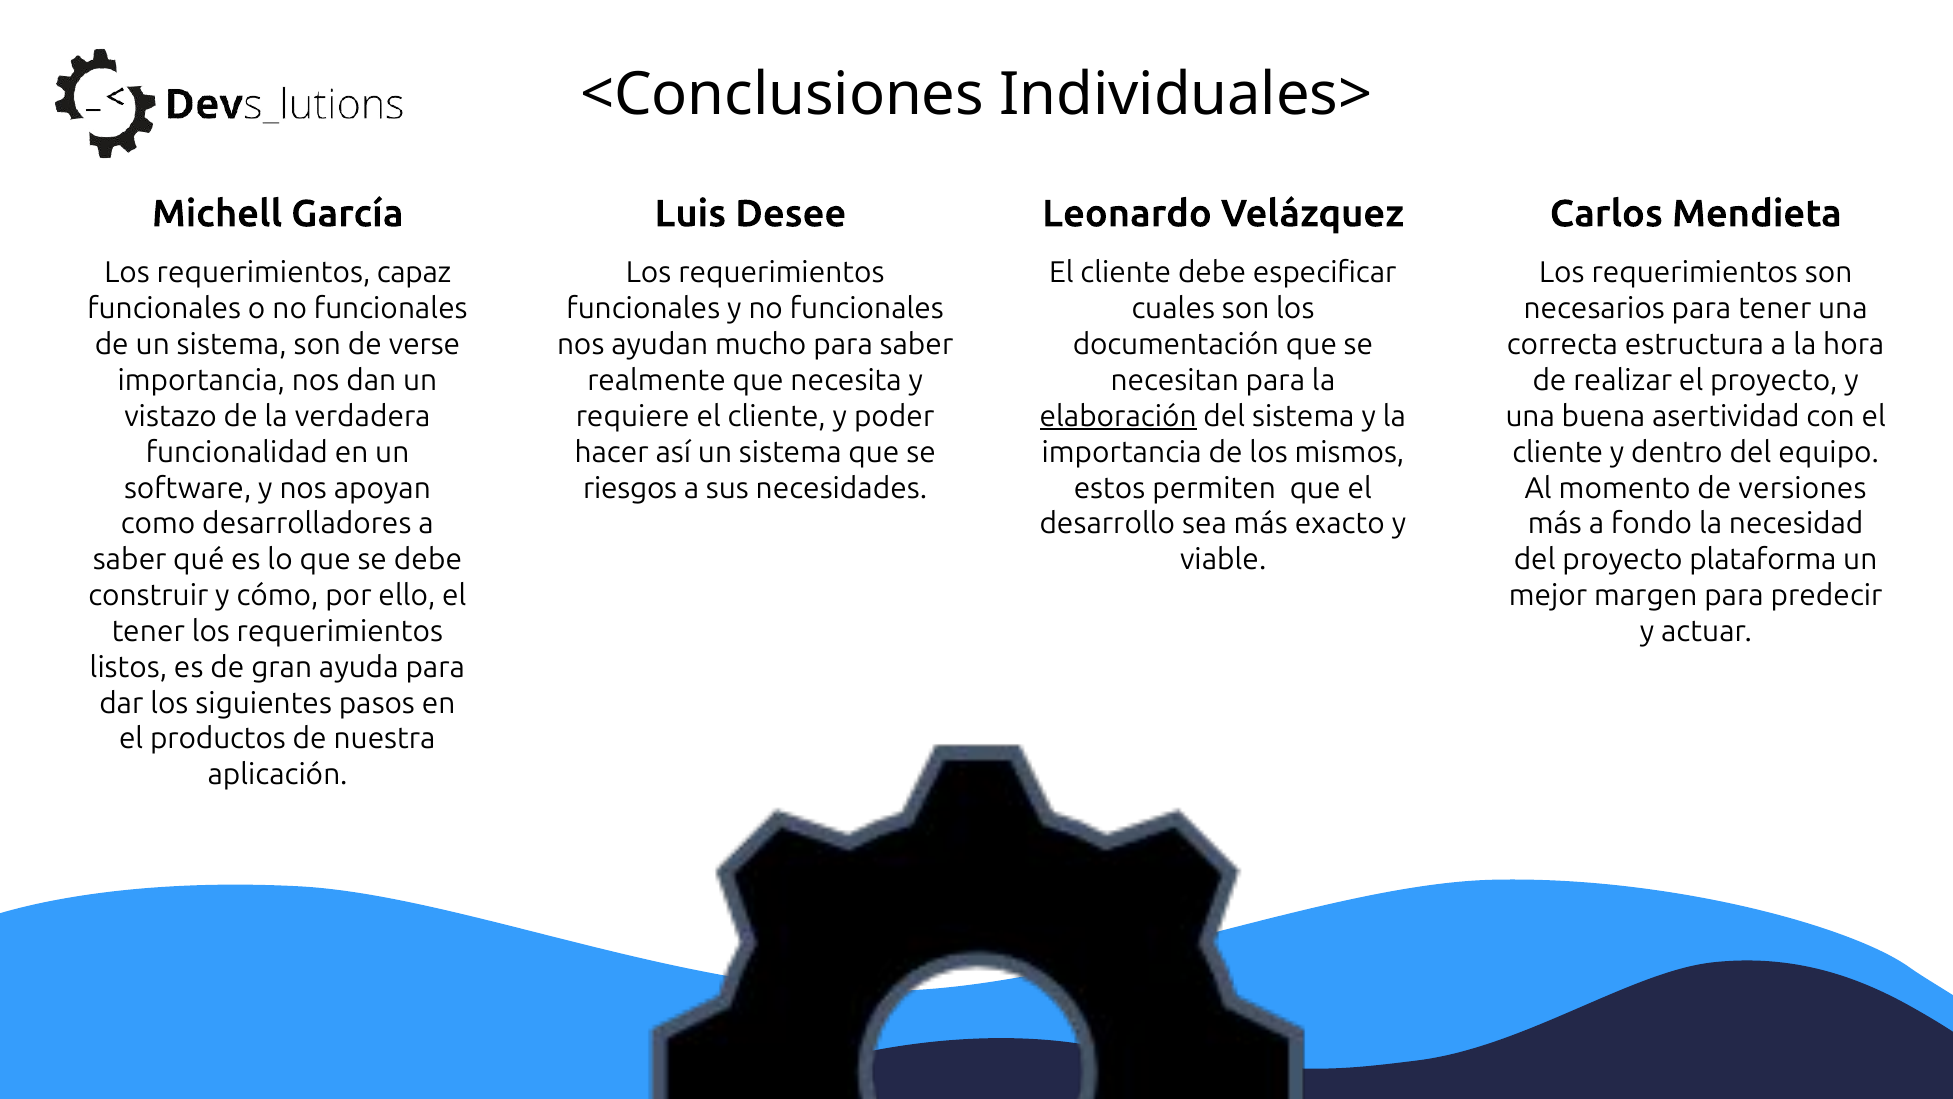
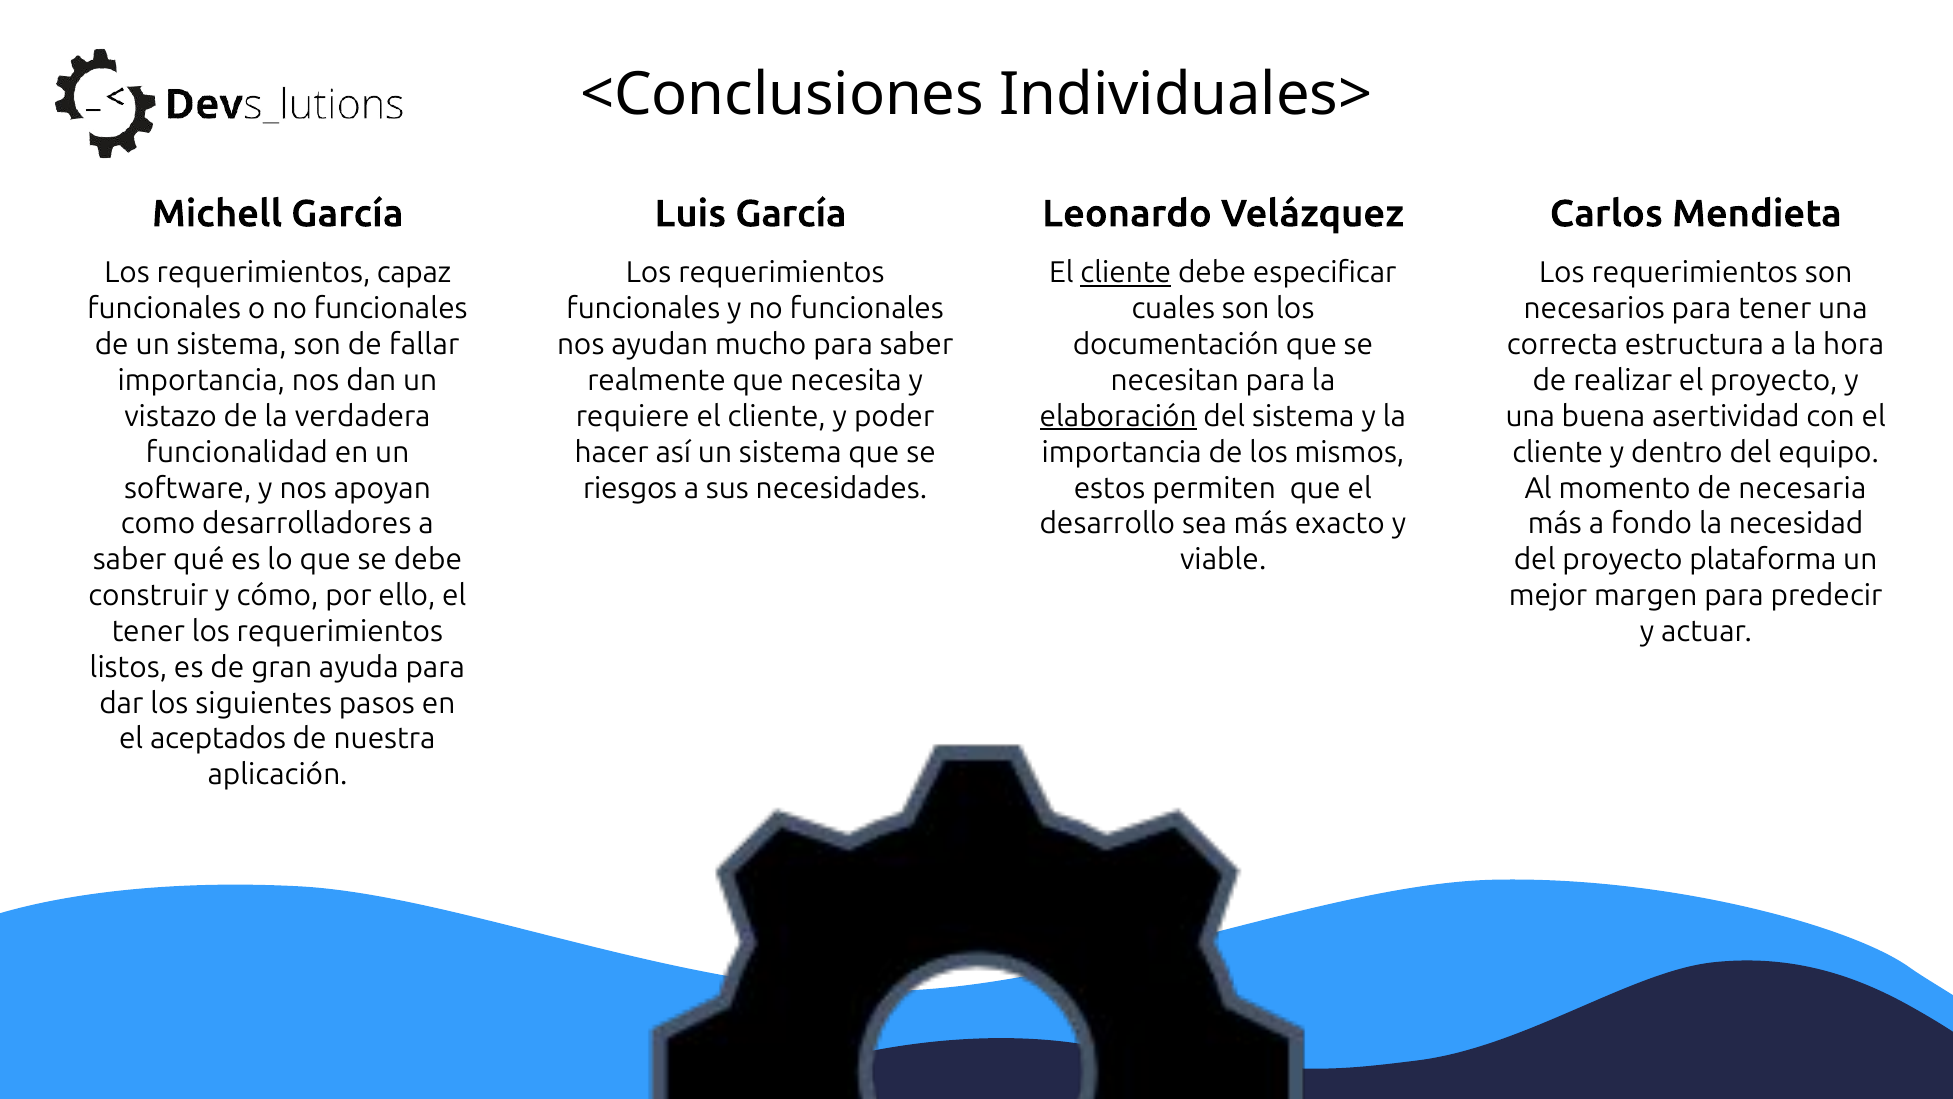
Luis Desee: Desee -> García
cliente at (1126, 273) underline: none -> present
verse: verse -> fallar
versiones: versiones -> necesaria
productos: productos -> aceptados
